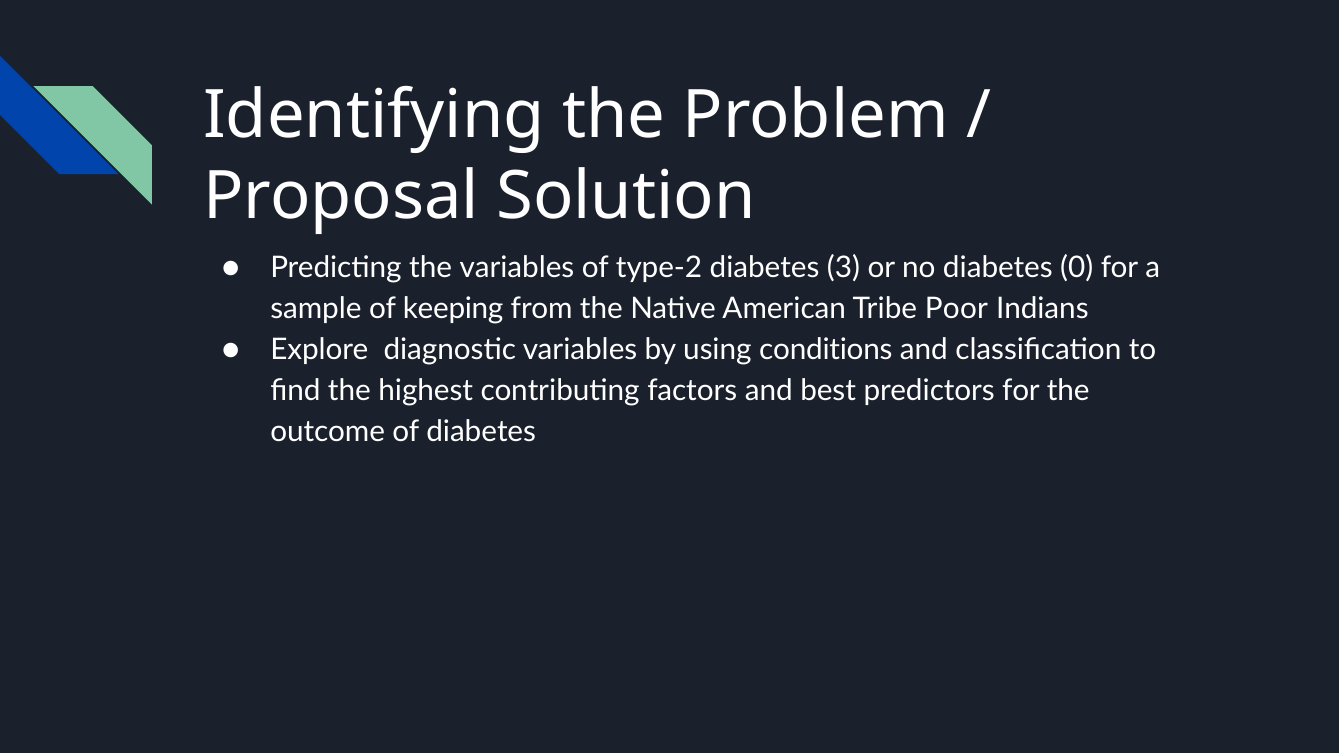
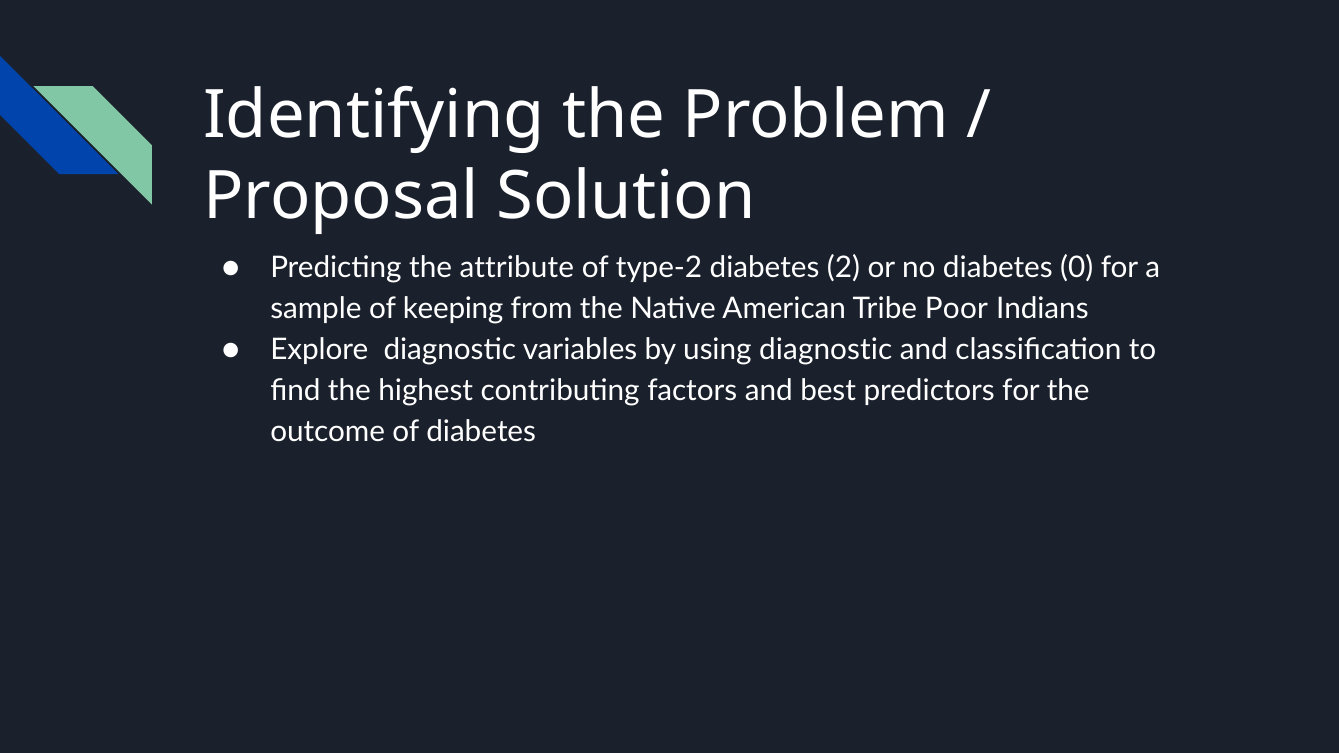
the variables: variables -> attribute
3: 3 -> 2
using conditions: conditions -> diagnostic
